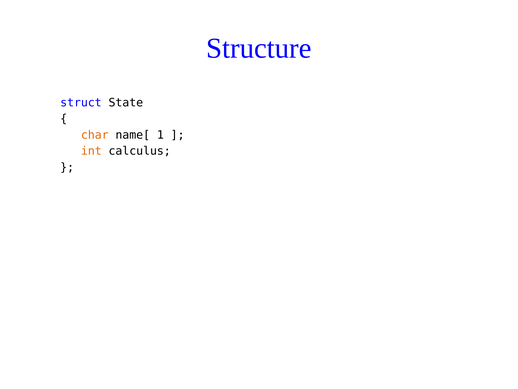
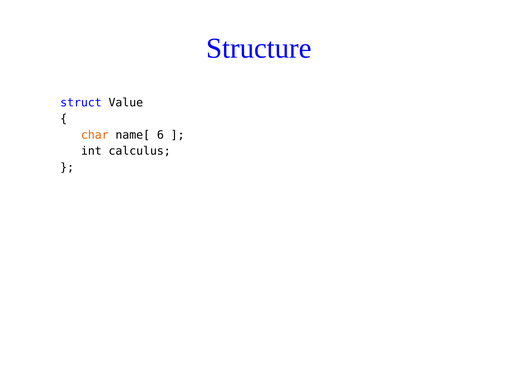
State: State -> Value
1: 1 -> 6
int colour: orange -> black
